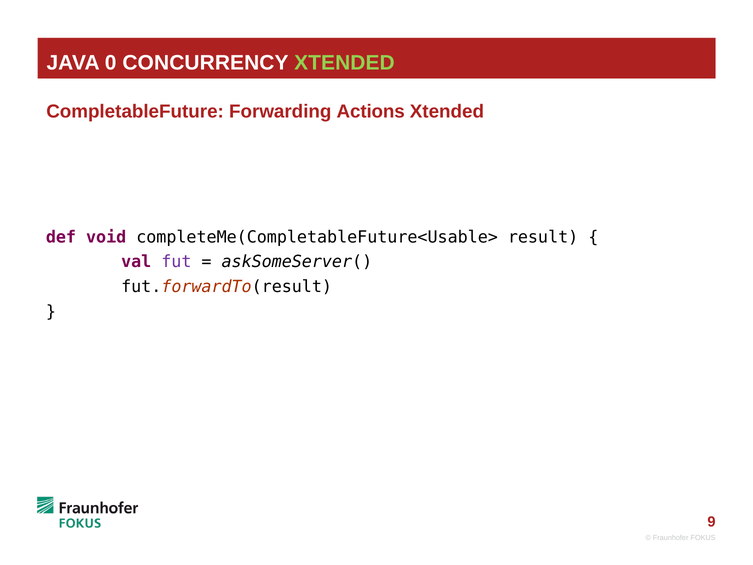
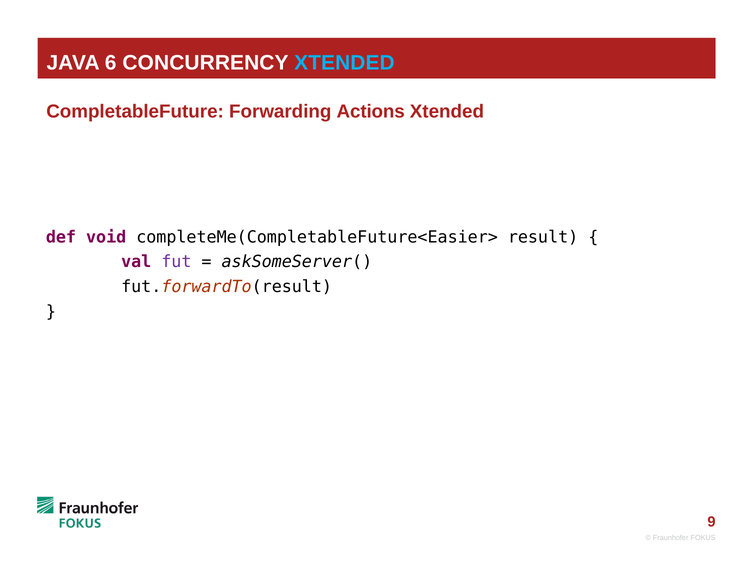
0: 0 -> 6
XTENDED at (344, 63) colour: light green -> light blue
completeMe(CompletableFuture<Usable>: completeMe(CompletableFuture<Usable> -> completeMe(CompletableFuture<Easier>
